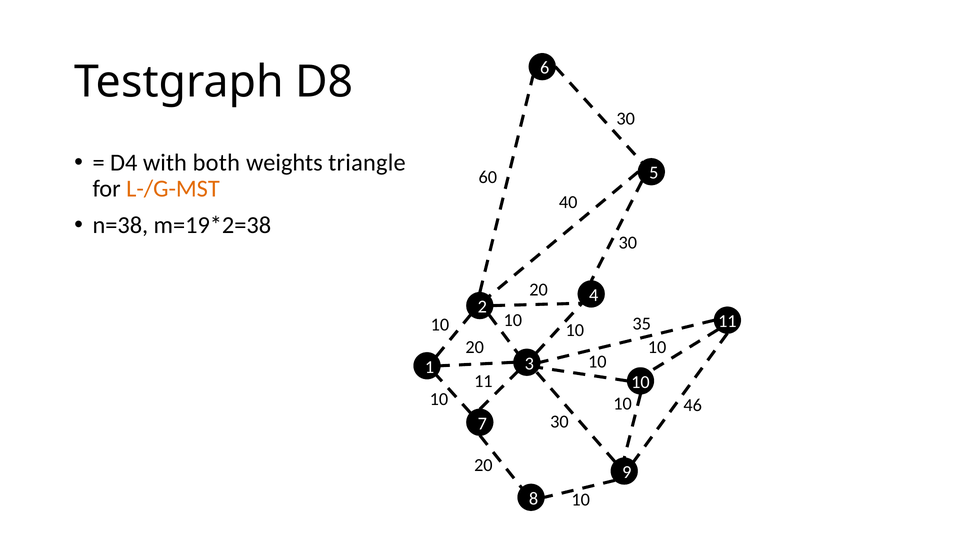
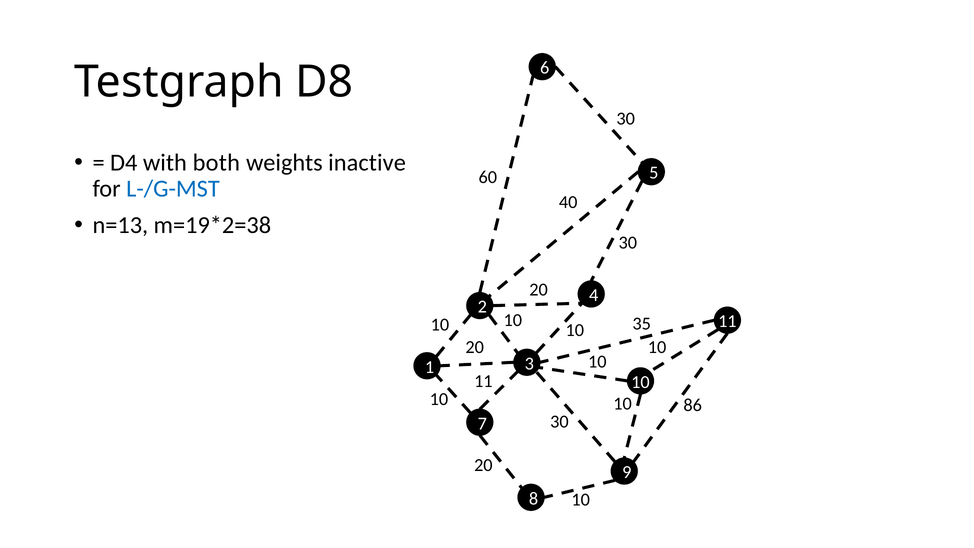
triangle: triangle -> inactive
L-/G-MST colour: orange -> blue
n=38: n=38 -> n=13
46: 46 -> 86
